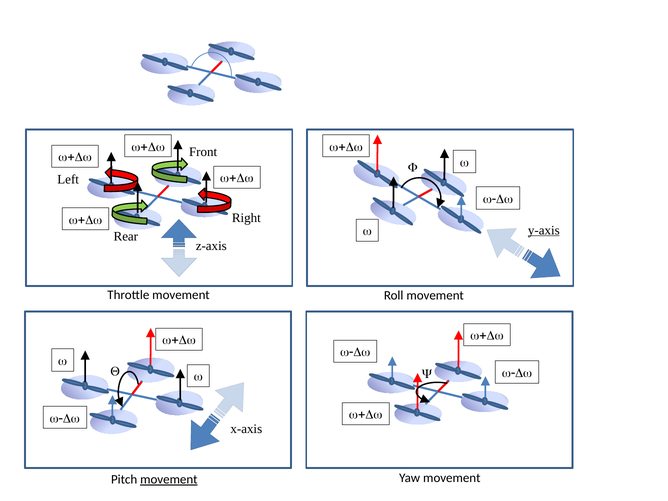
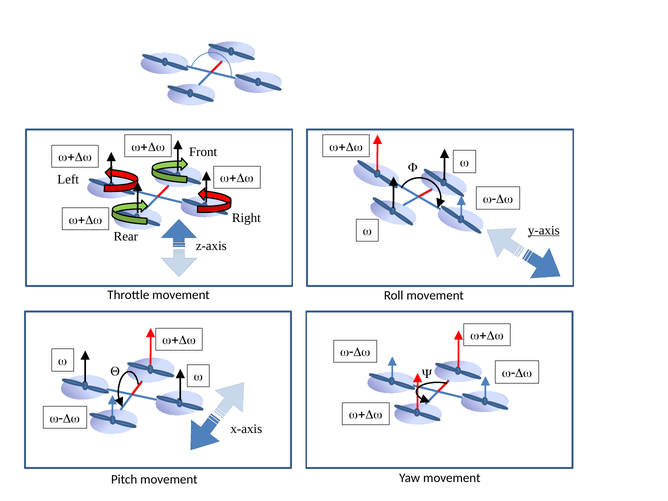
movement at (169, 479) underline: present -> none
